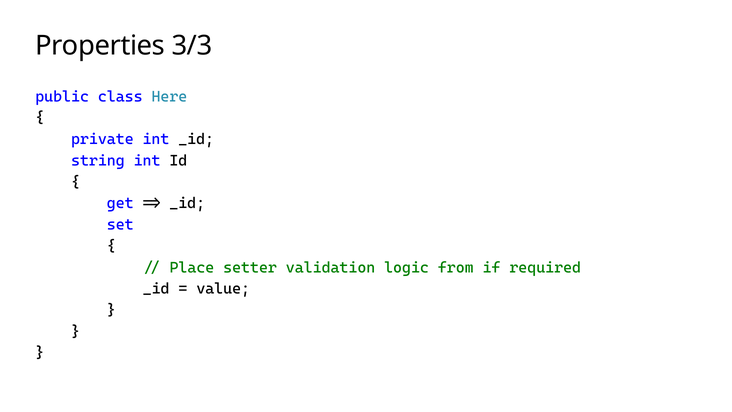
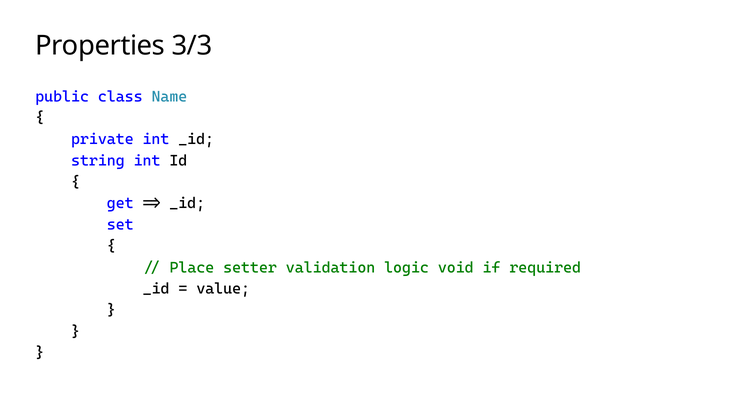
Here: Here -> Name
from: from -> void
